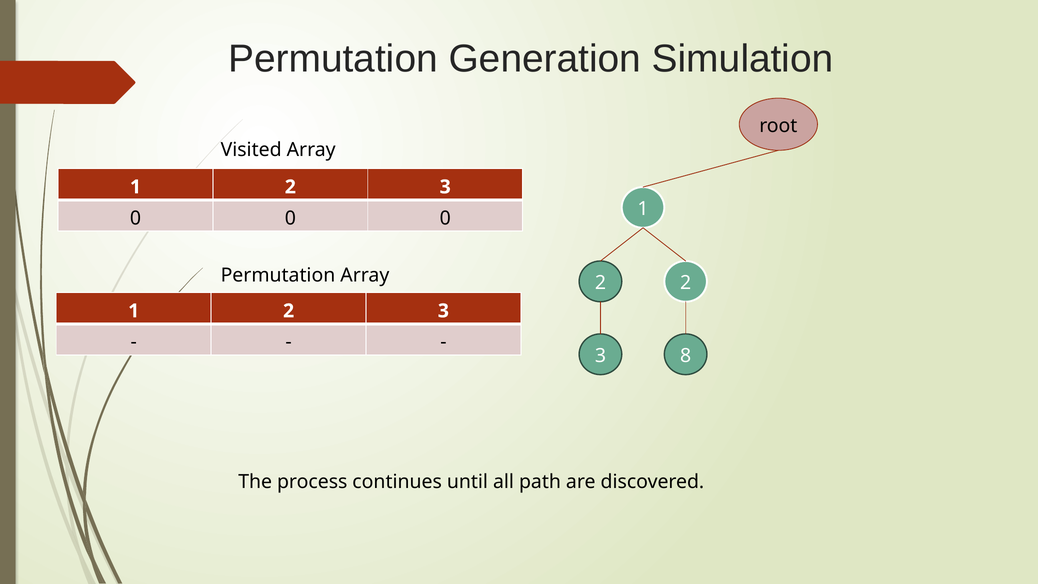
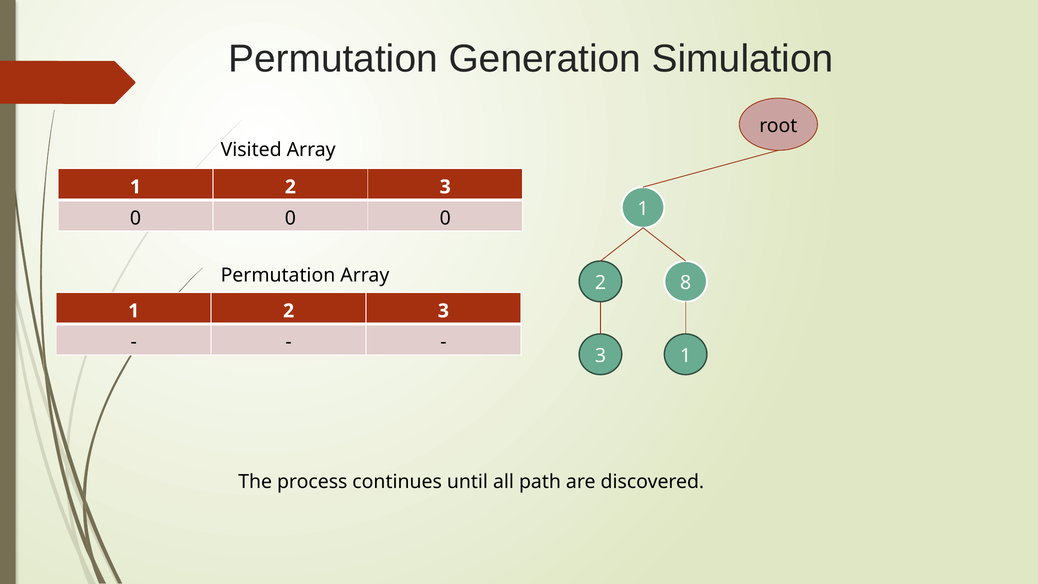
2 2: 2 -> 8
3 8: 8 -> 1
